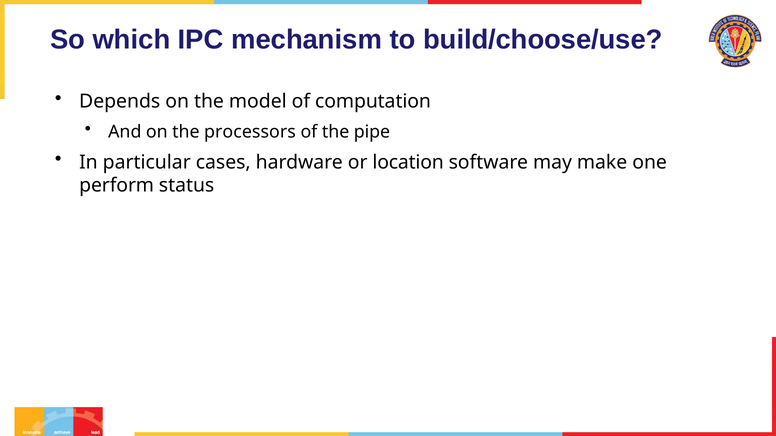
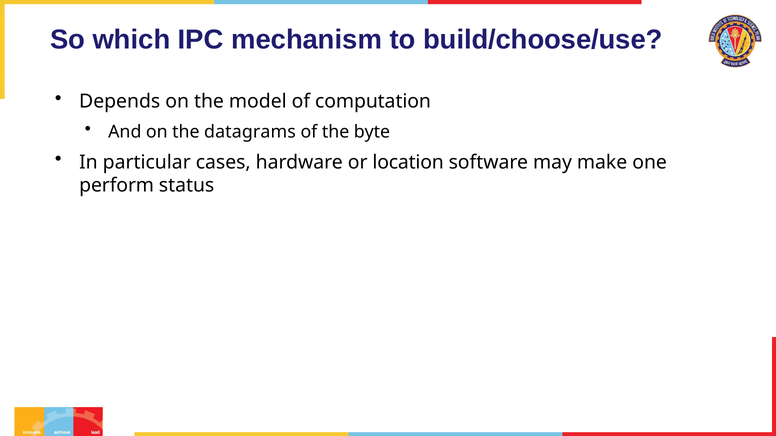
processors: processors -> datagrams
pipe: pipe -> byte
